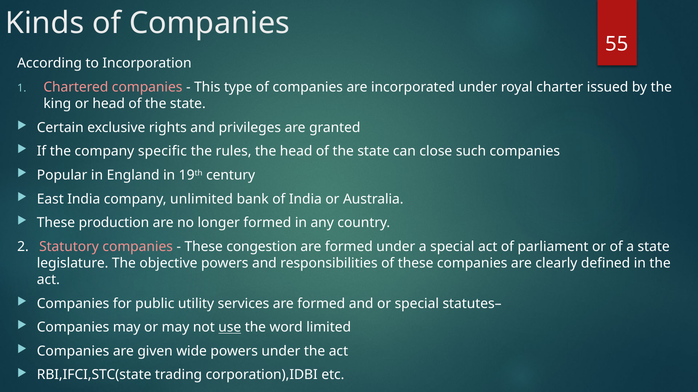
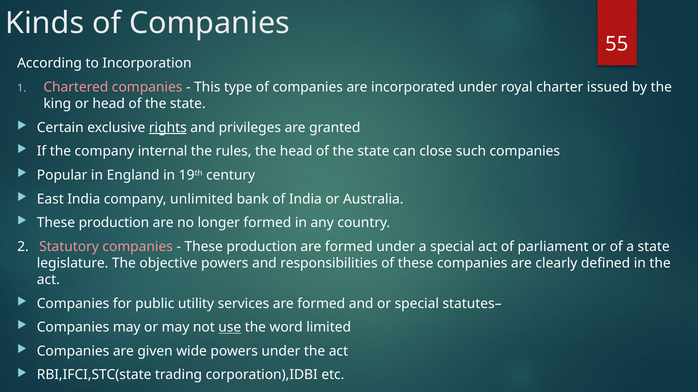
rights underline: none -> present
specific: specific -> internal
congestion at (262, 247): congestion -> production
